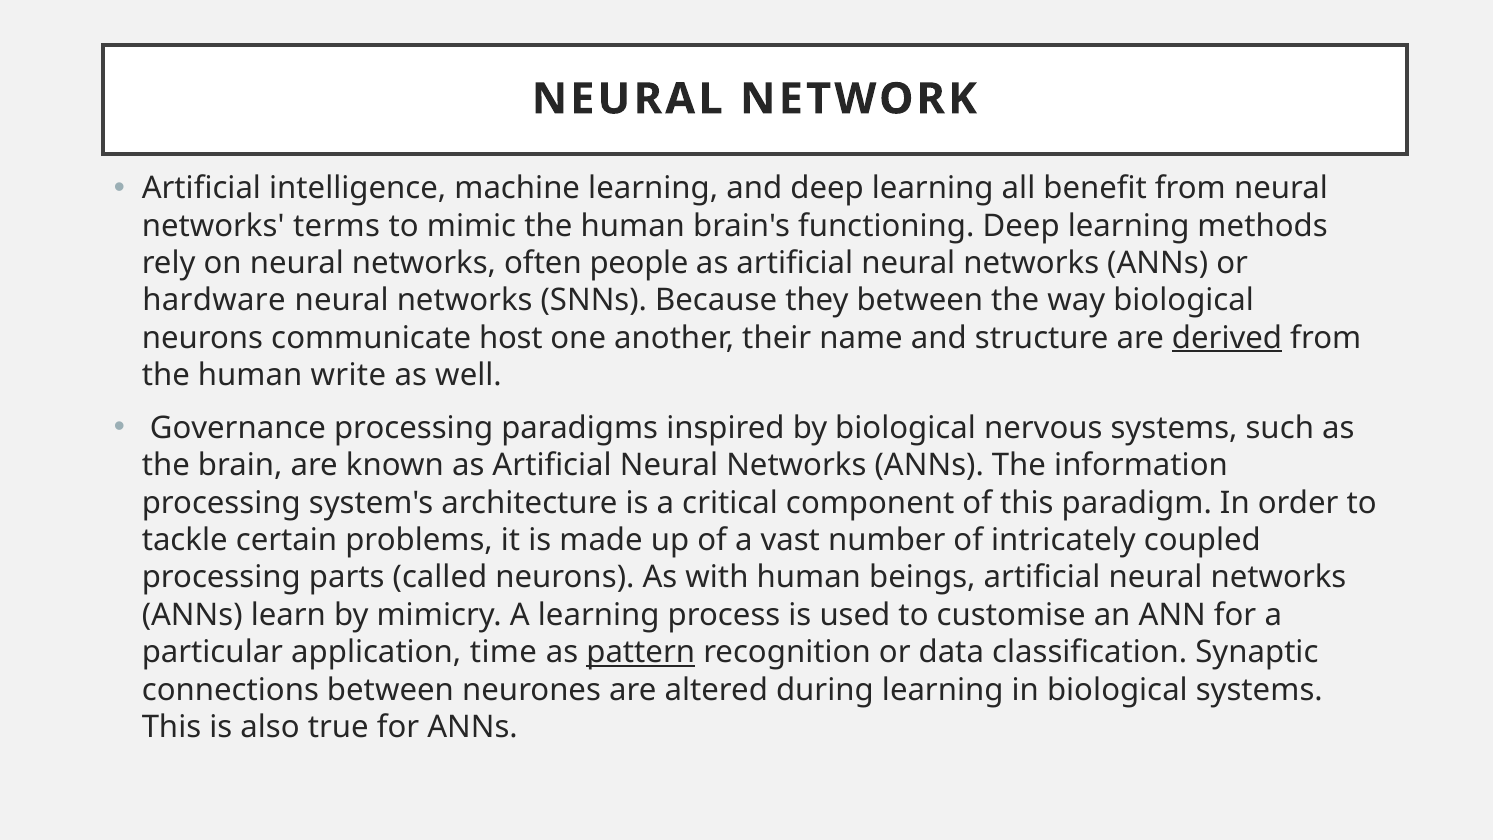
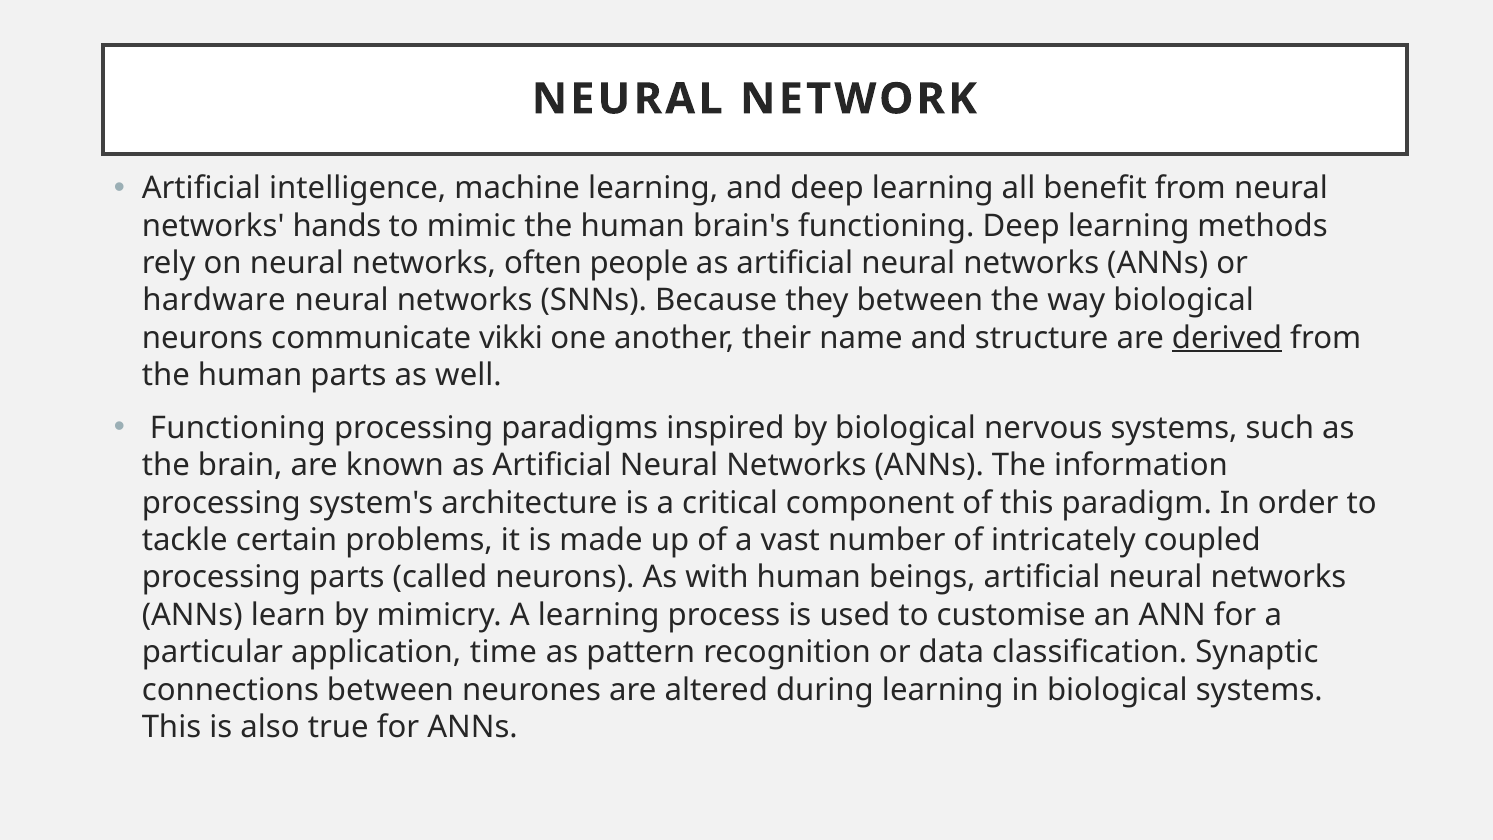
terms: terms -> hands
host: host -> vikki
human write: write -> parts
Governance at (238, 428): Governance -> Functioning
pattern underline: present -> none
